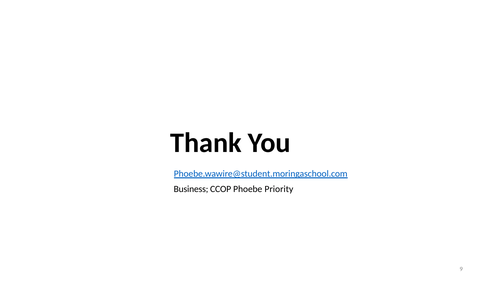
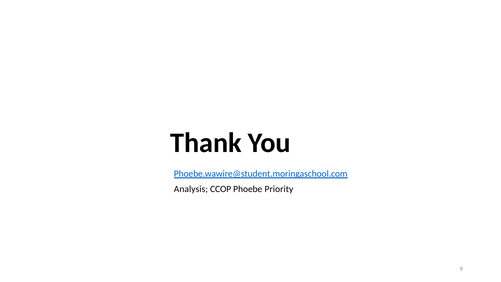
Business: Business -> Analysis
